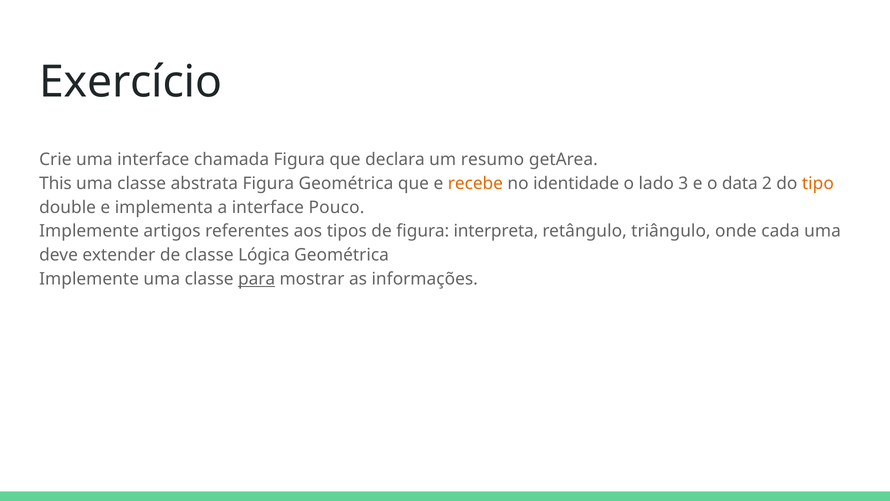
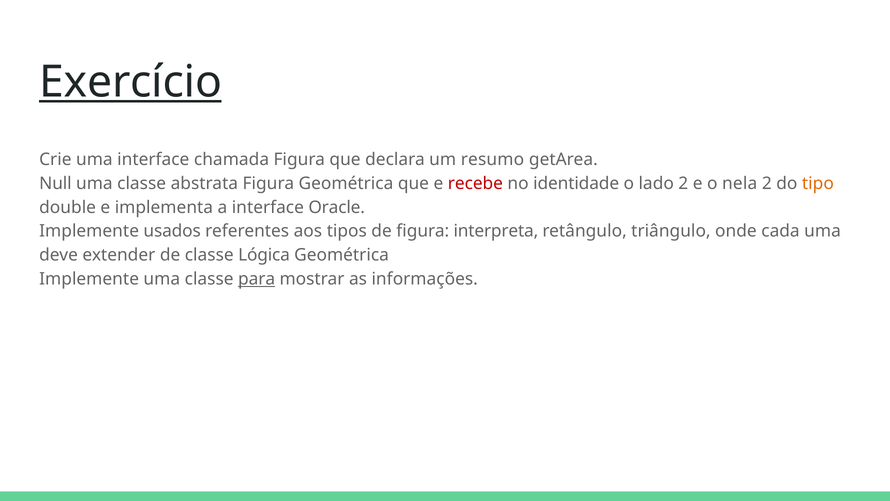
Exercício underline: none -> present
This: This -> Null
recebe colour: orange -> red
lado 3: 3 -> 2
data: data -> nela
Pouco: Pouco -> Oracle
artigos: artigos -> usados
